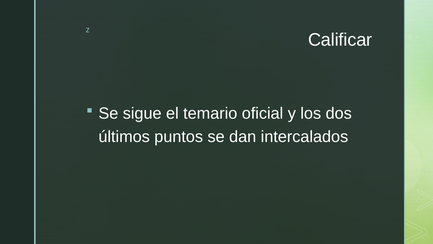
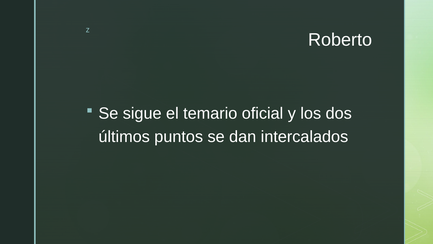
Calificar: Calificar -> Roberto
